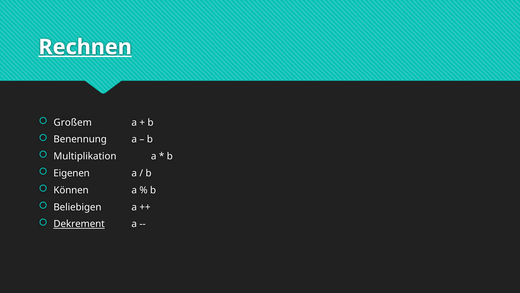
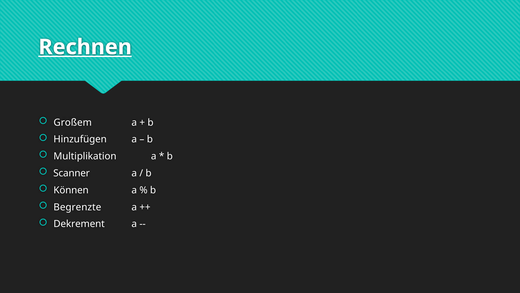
Benennung: Benennung -> Hinzufügen
Eigenen: Eigenen -> Scanner
Beliebigen: Beliebigen -> Begrenzte
Dekrement underline: present -> none
